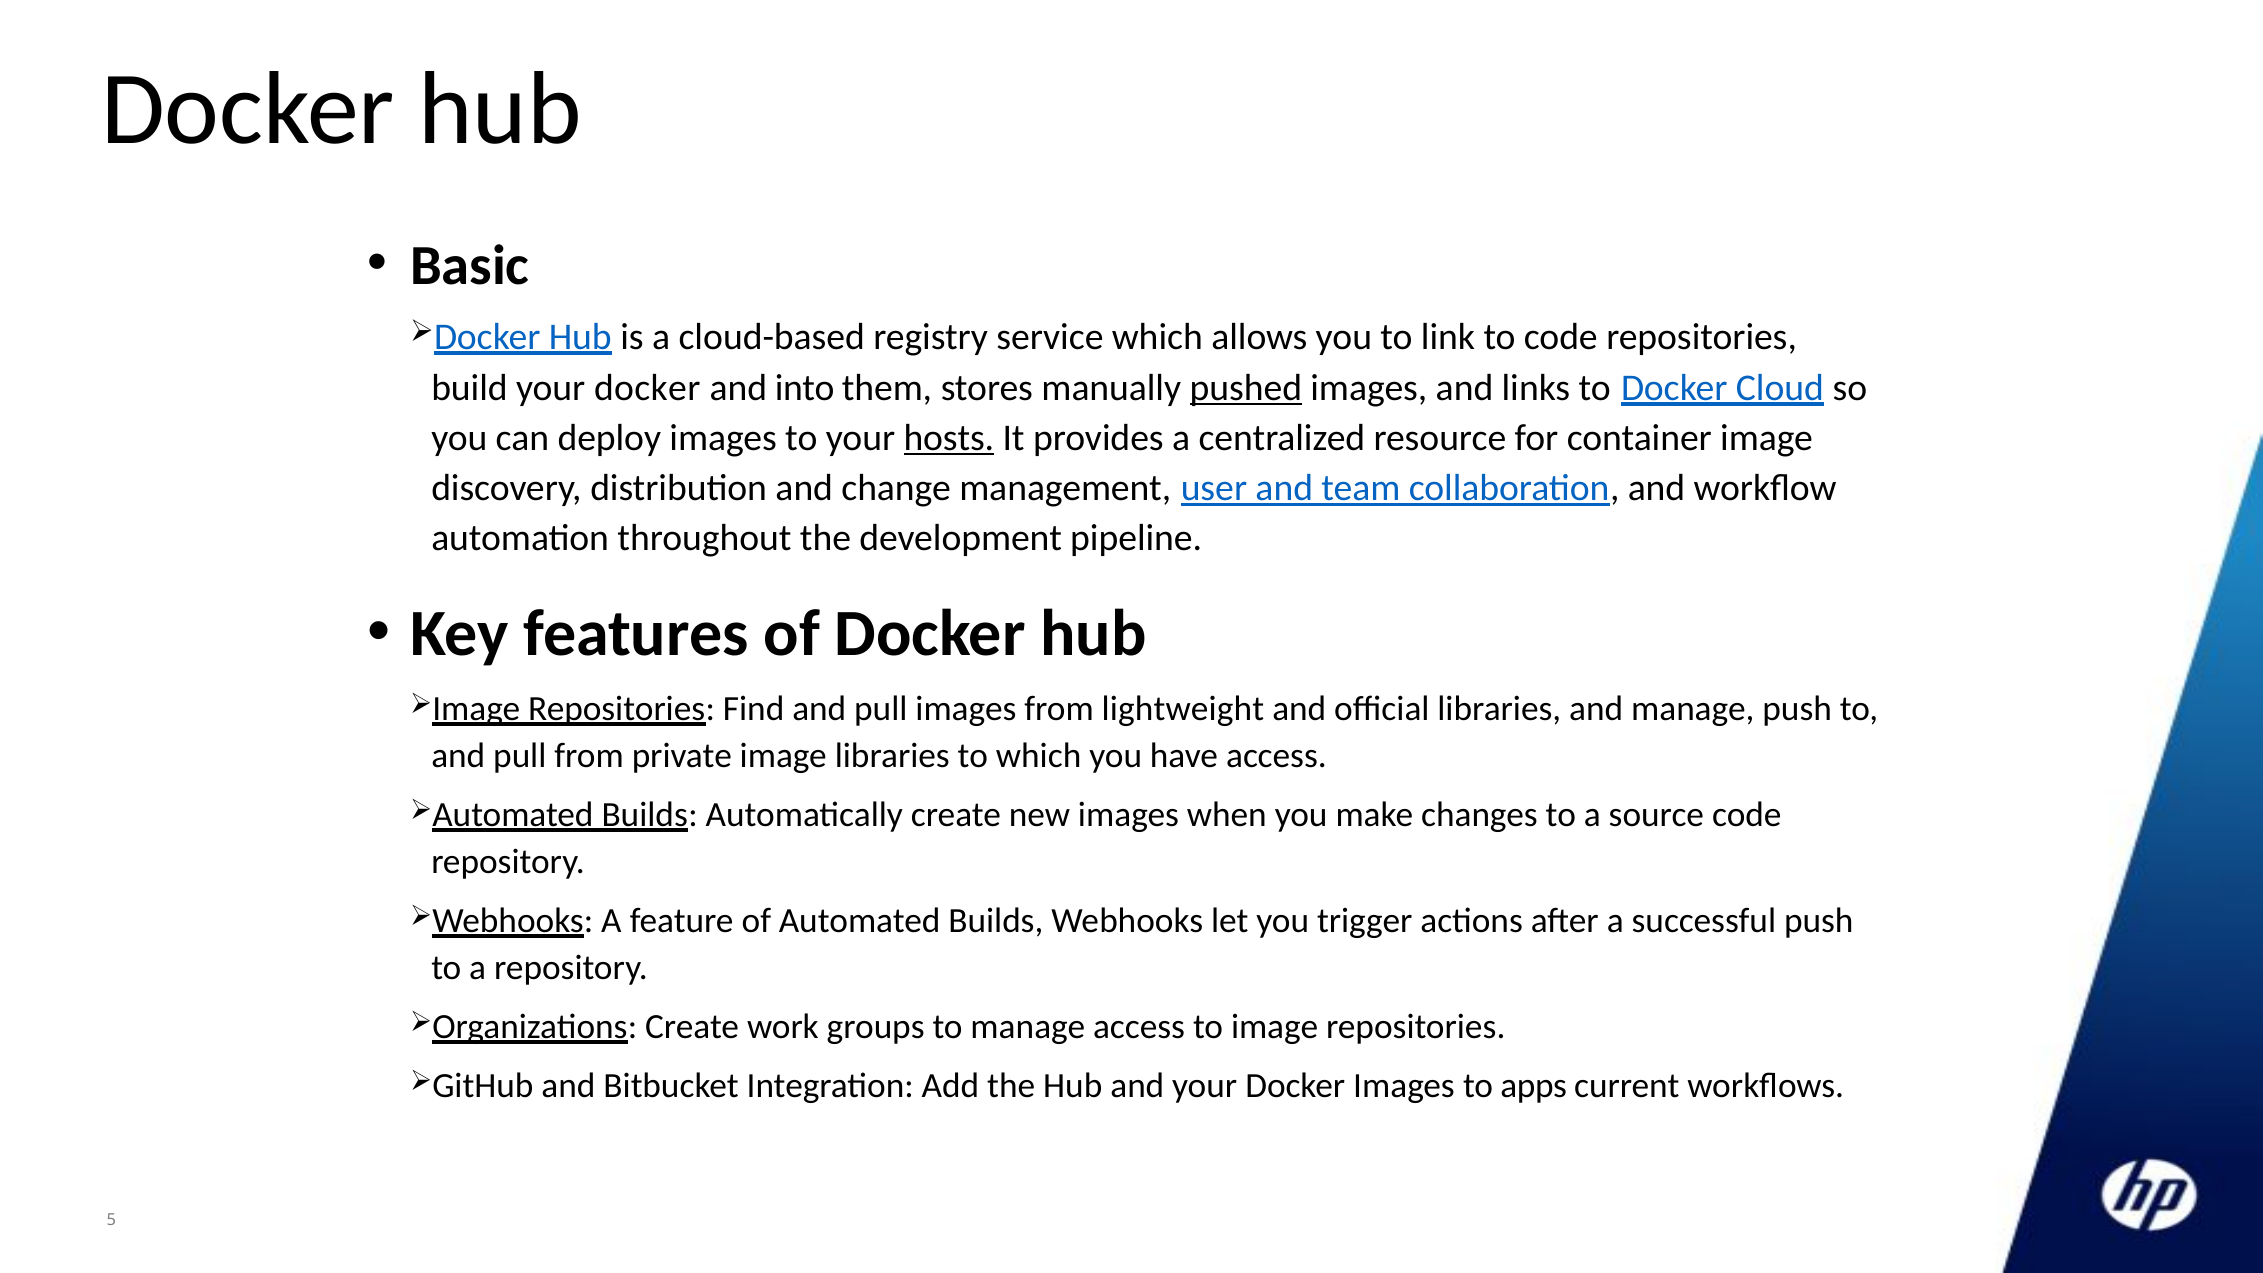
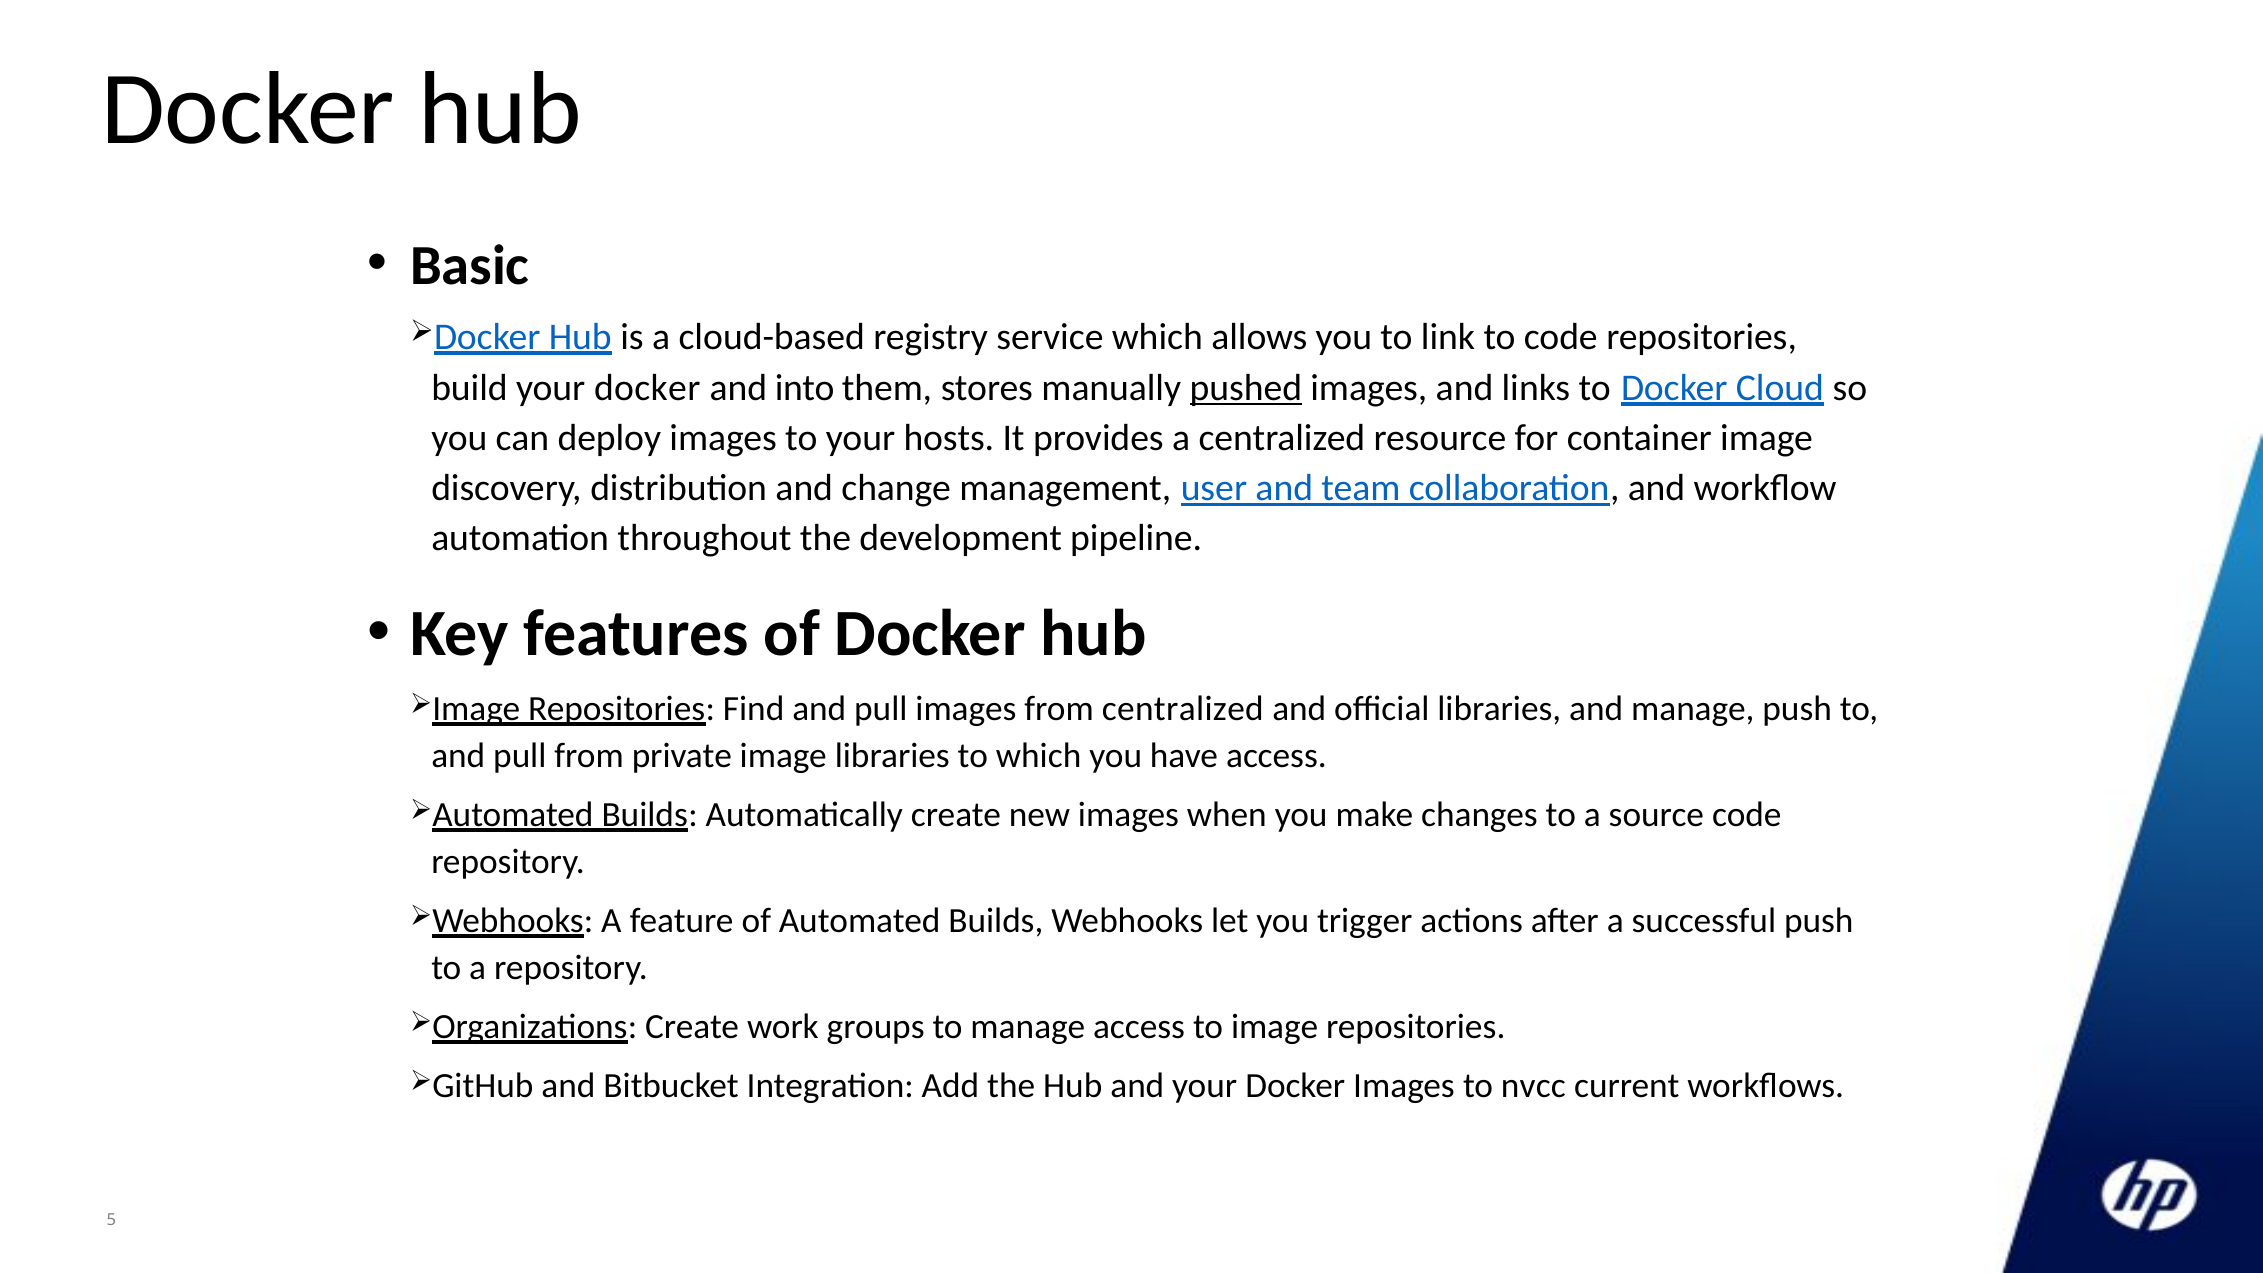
hosts underline: present -> none
from lightweight: lightweight -> centralized
apps: apps -> nvcc
